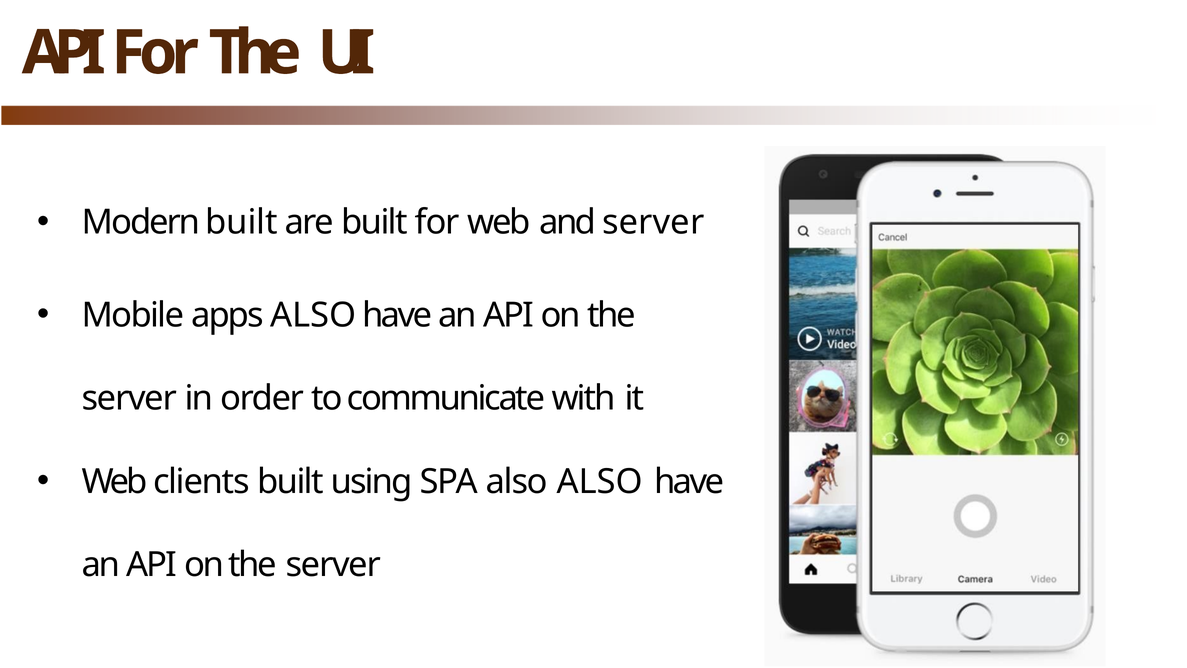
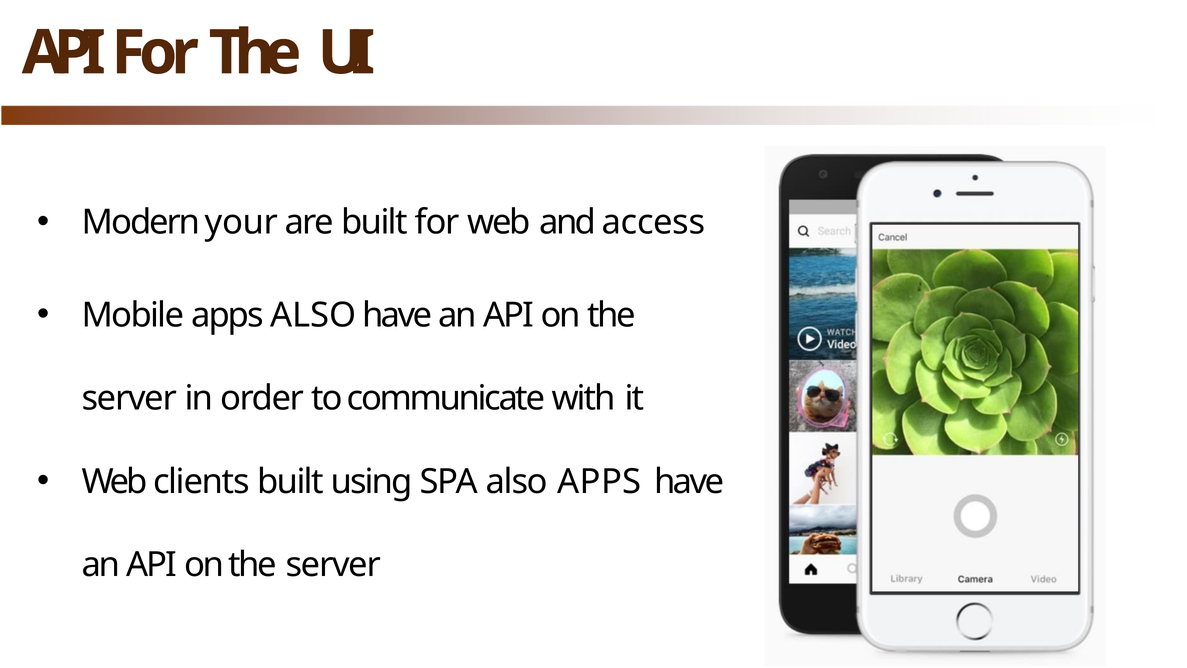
Modern built: built -> your
and server: server -> access
also ALSO: ALSO -> APPS
